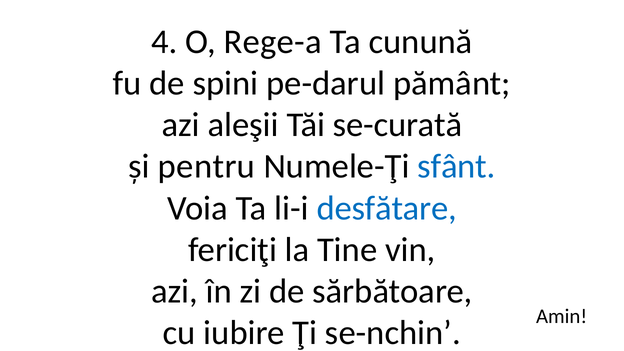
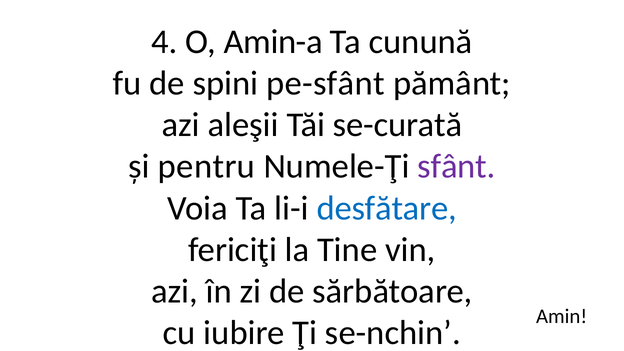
Rege-a: Rege-a -> Amin-a
pe-darul: pe-darul -> pe-sfânt
sfânt colour: blue -> purple
